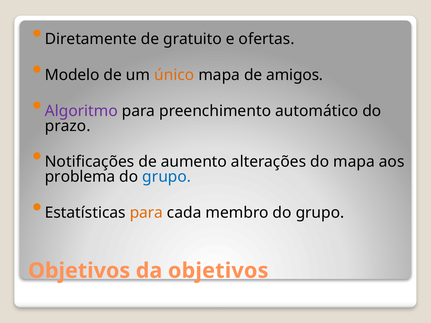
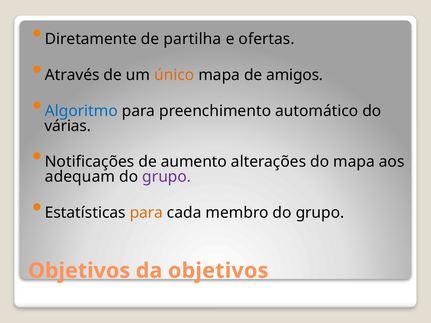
gratuito: gratuito -> partilha
Modelo: Modelo -> Através
Algoritmo colour: purple -> blue
prazo: prazo -> várias
problema: problema -> adequam
grupo at (167, 177) colour: blue -> purple
